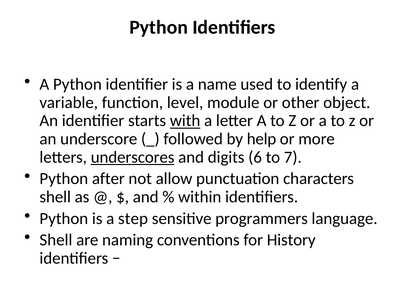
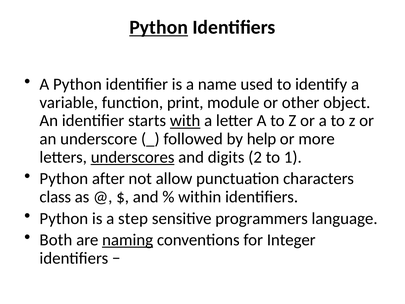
Python at (159, 27) underline: none -> present
level: level -> print
6: 6 -> 2
7: 7 -> 1
shell at (55, 197): shell -> class
Shell at (56, 240): Shell -> Both
naming underline: none -> present
History: History -> Integer
